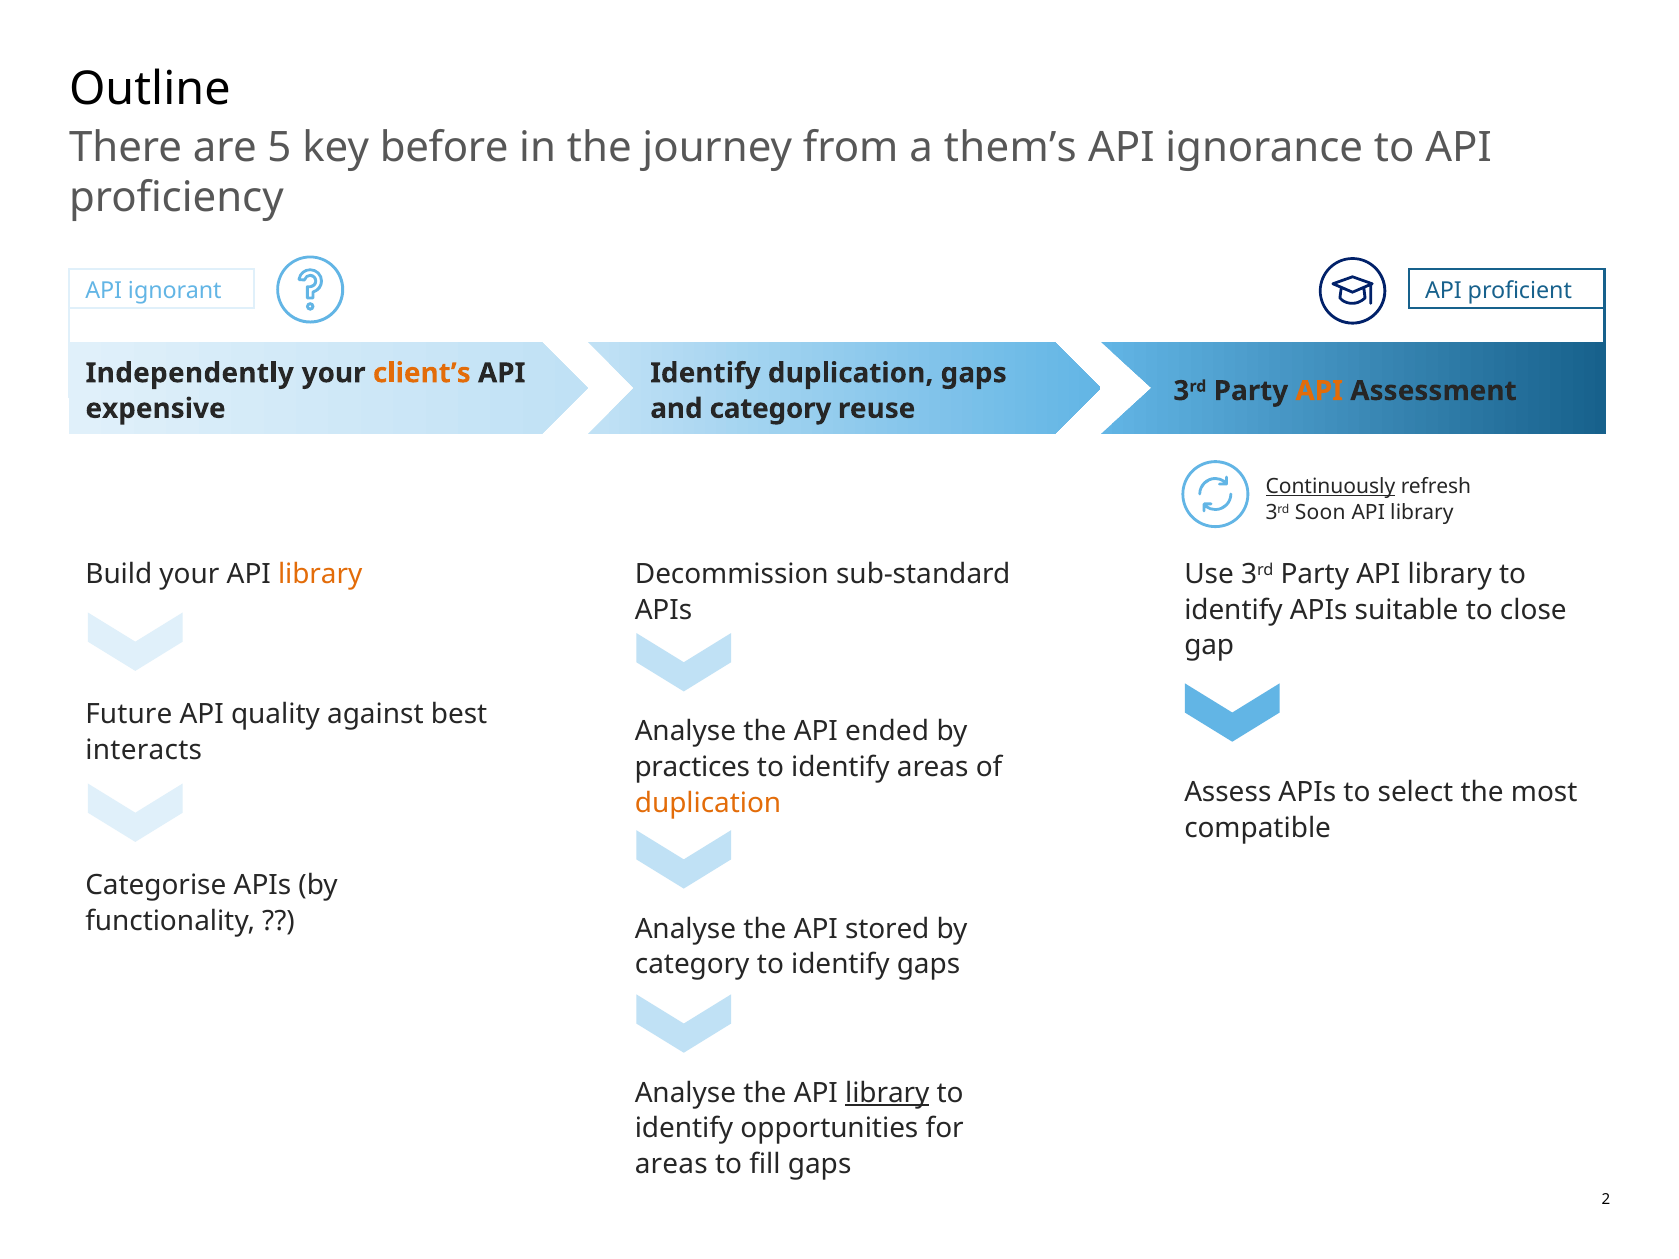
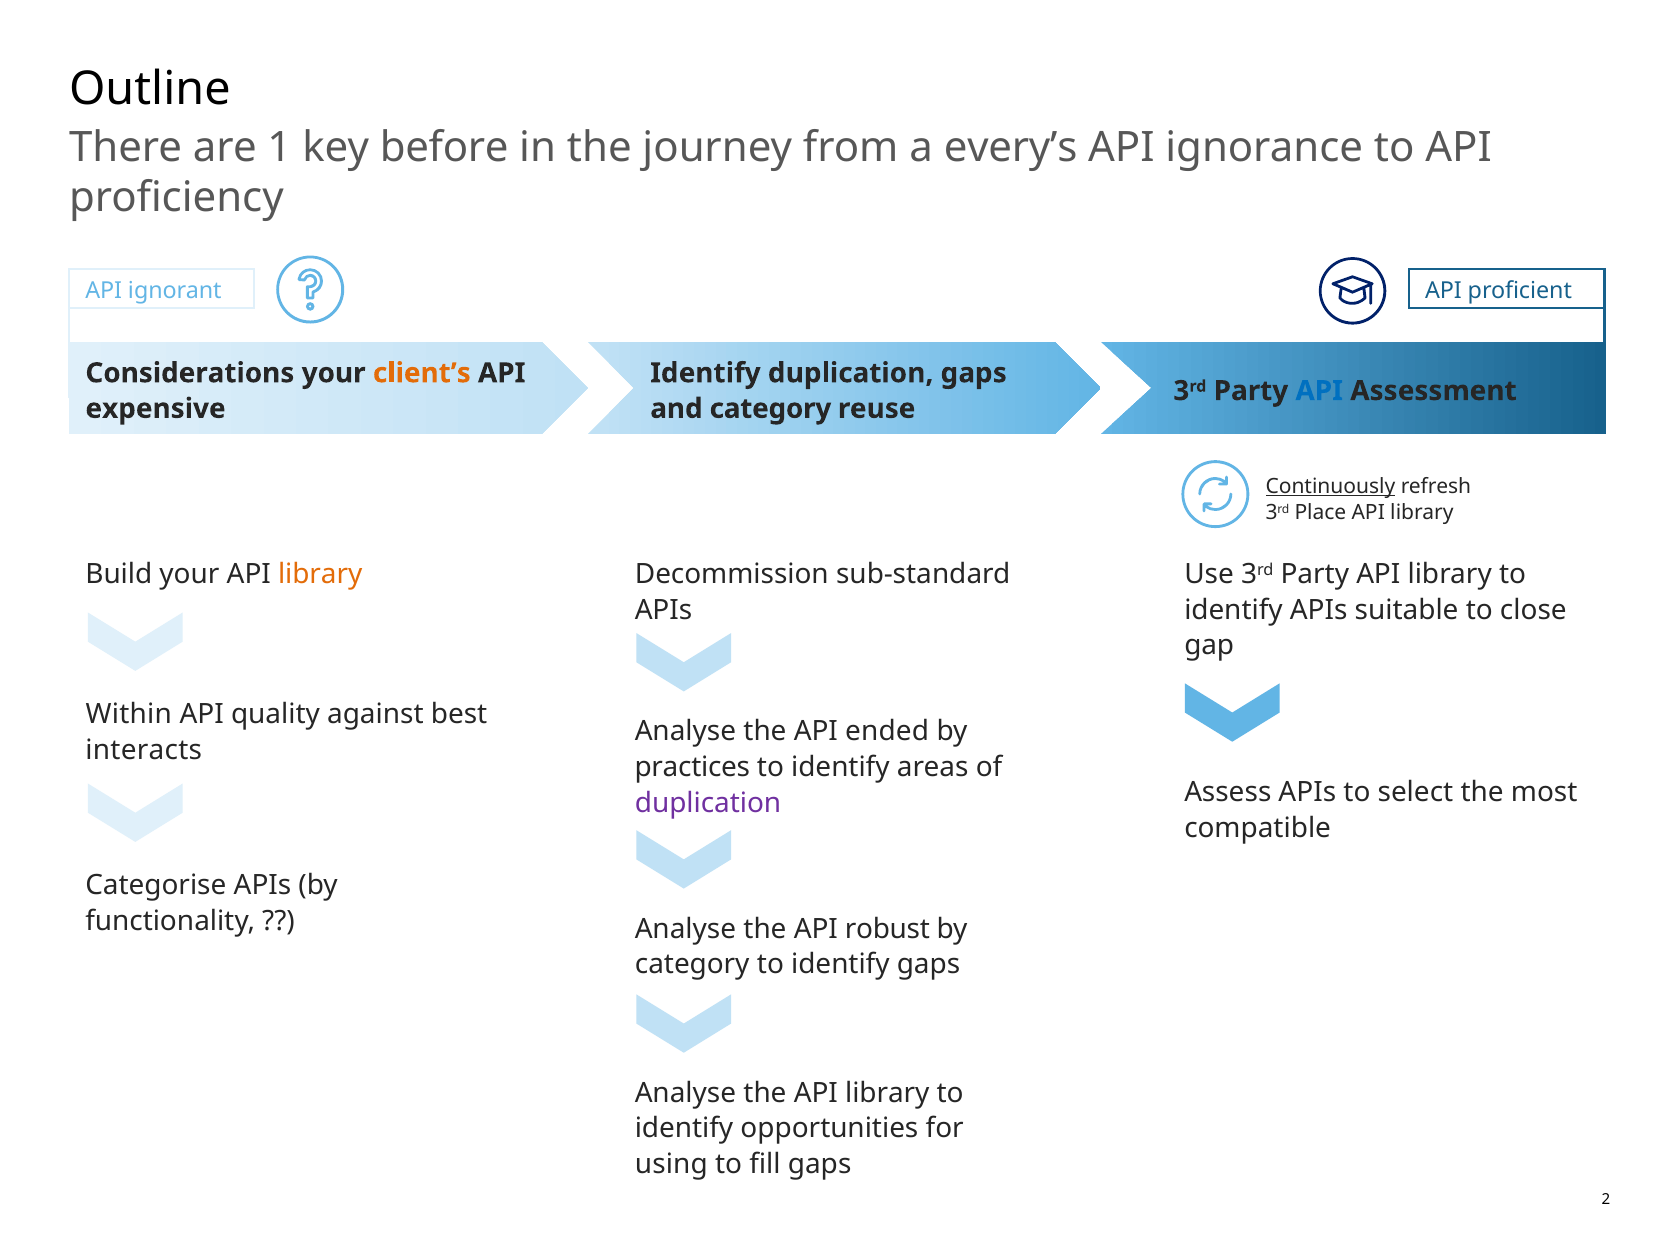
5: 5 -> 1
them’s: them’s -> every’s
Independently: Independently -> Considerations
API at (1319, 391) colour: orange -> blue
Soon: Soon -> Place
Future: Future -> Within
duplication at (708, 803) colour: orange -> purple
stored: stored -> robust
library at (887, 1093) underline: present -> none
areas at (671, 1164): areas -> using
